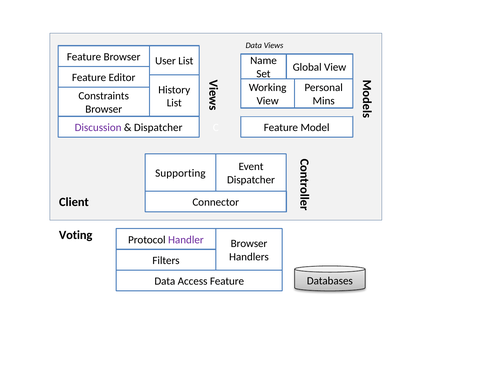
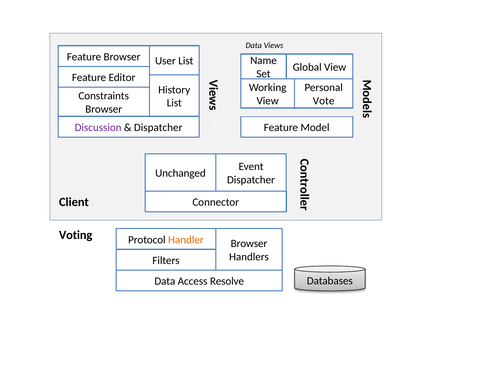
Mins: Mins -> Vote
Supporting: Supporting -> Unchanged
Handler colour: purple -> orange
Access Feature: Feature -> Resolve
